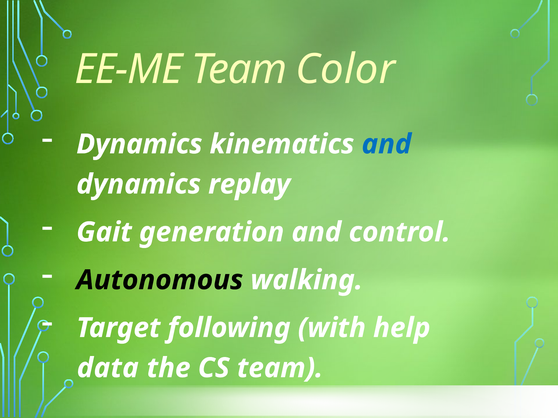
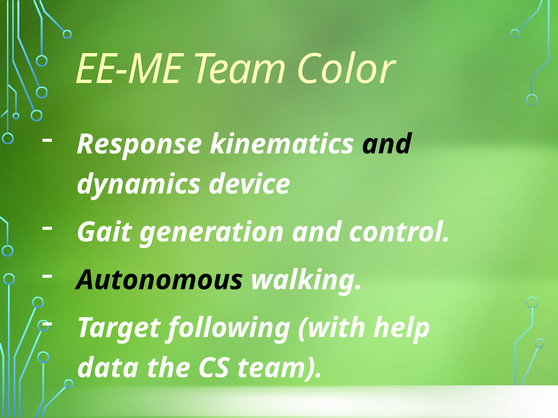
Dynamics at (139, 144): Dynamics -> Response
and at (387, 144) colour: blue -> black
replay: replay -> device
